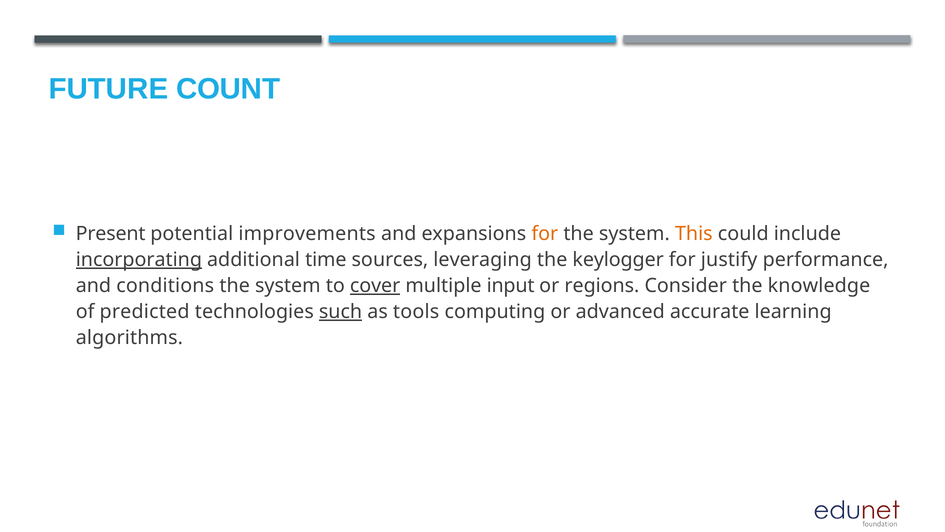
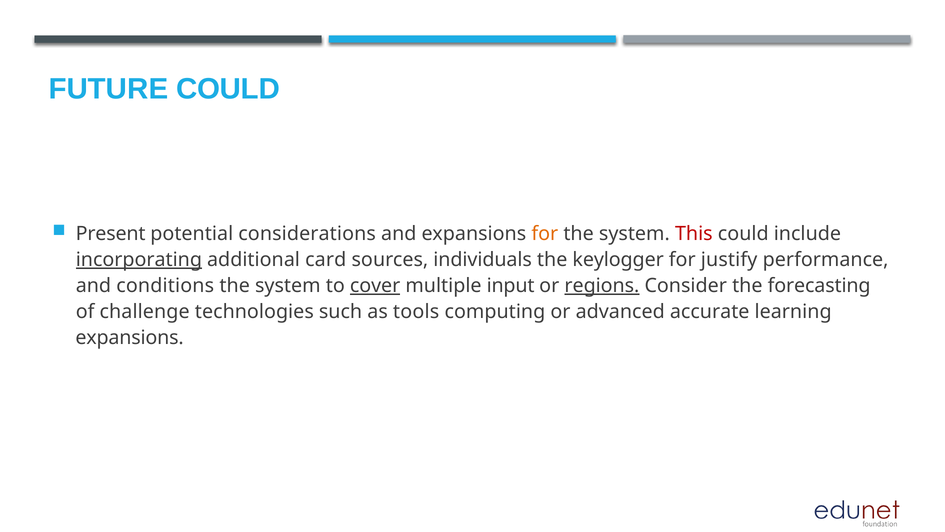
FUTURE COUNT: COUNT -> COULD
improvements: improvements -> considerations
This colour: orange -> red
time: time -> card
leveraging: leveraging -> individuals
regions underline: none -> present
knowledge: knowledge -> forecasting
predicted: predicted -> challenge
such underline: present -> none
algorithms at (129, 338): algorithms -> expansions
